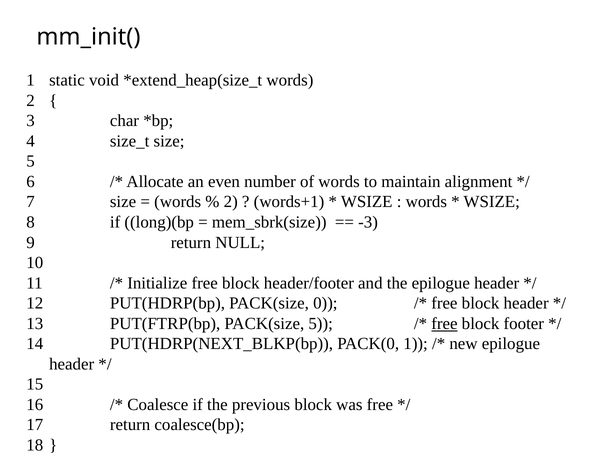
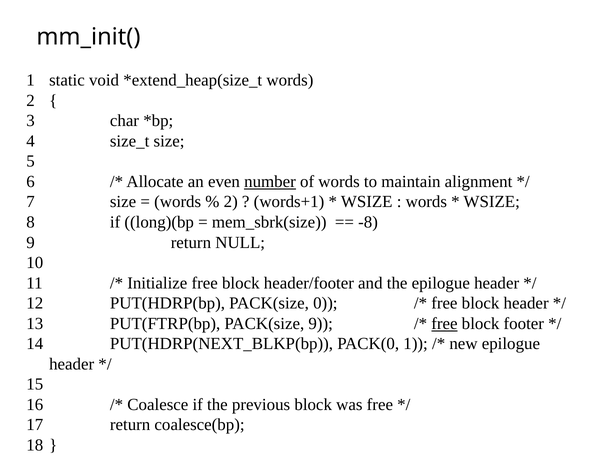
number underline: none -> present
-3: -3 -> -8
PACK(size 5: 5 -> 9
